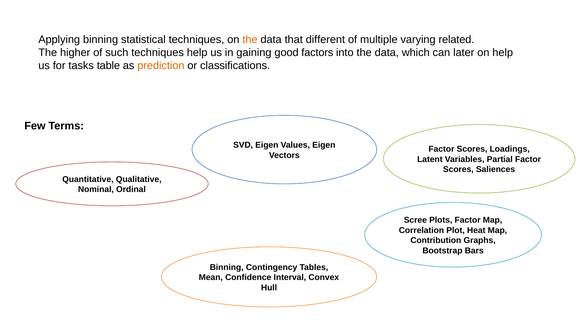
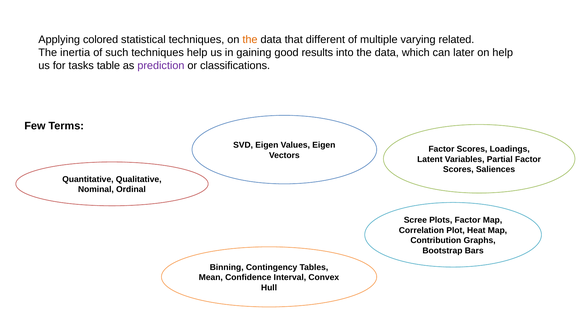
Applying binning: binning -> colored
higher: higher -> inertia
factors: factors -> results
prediction colour: orange -> purple
